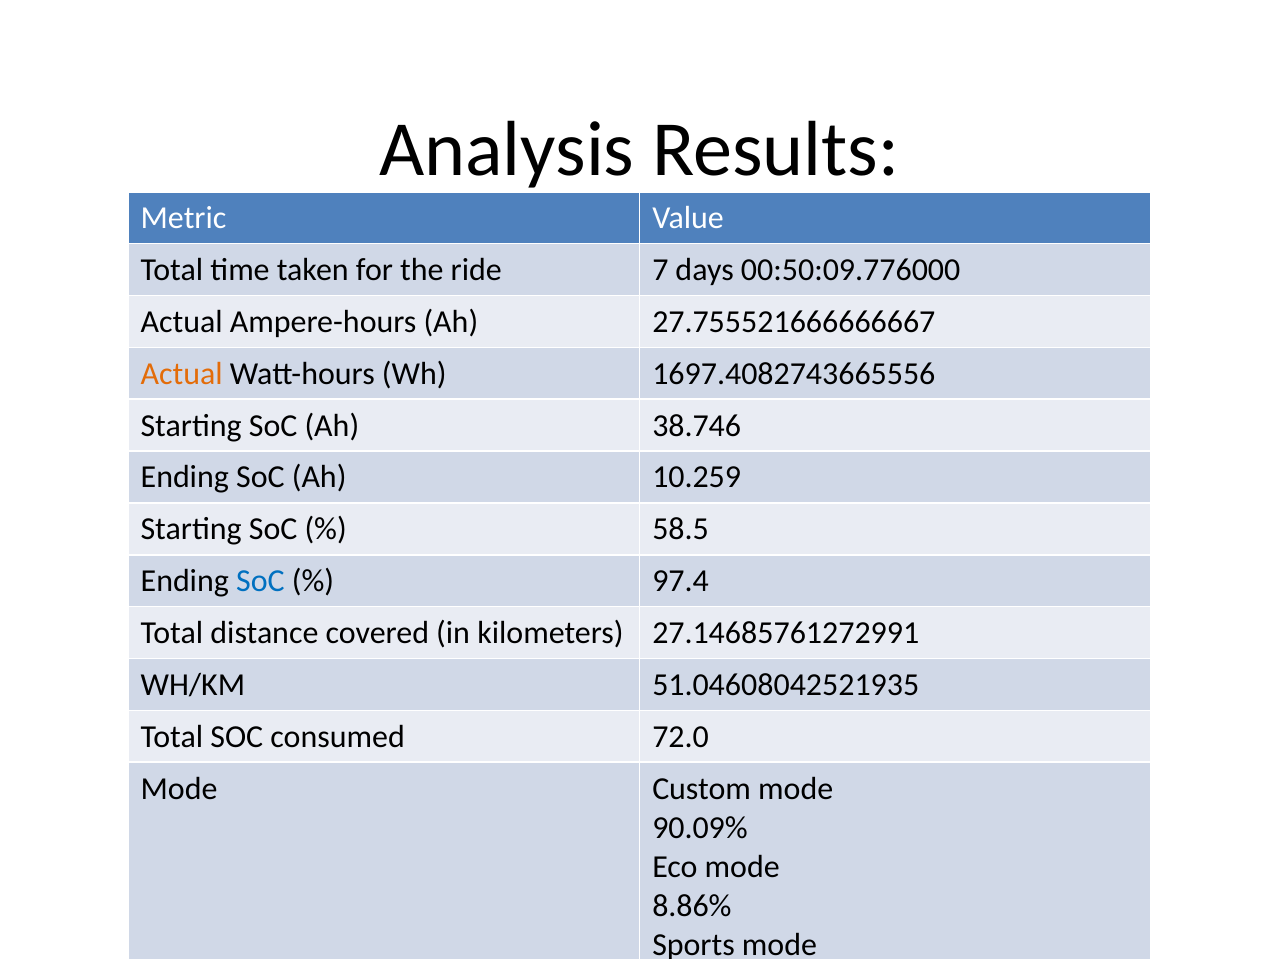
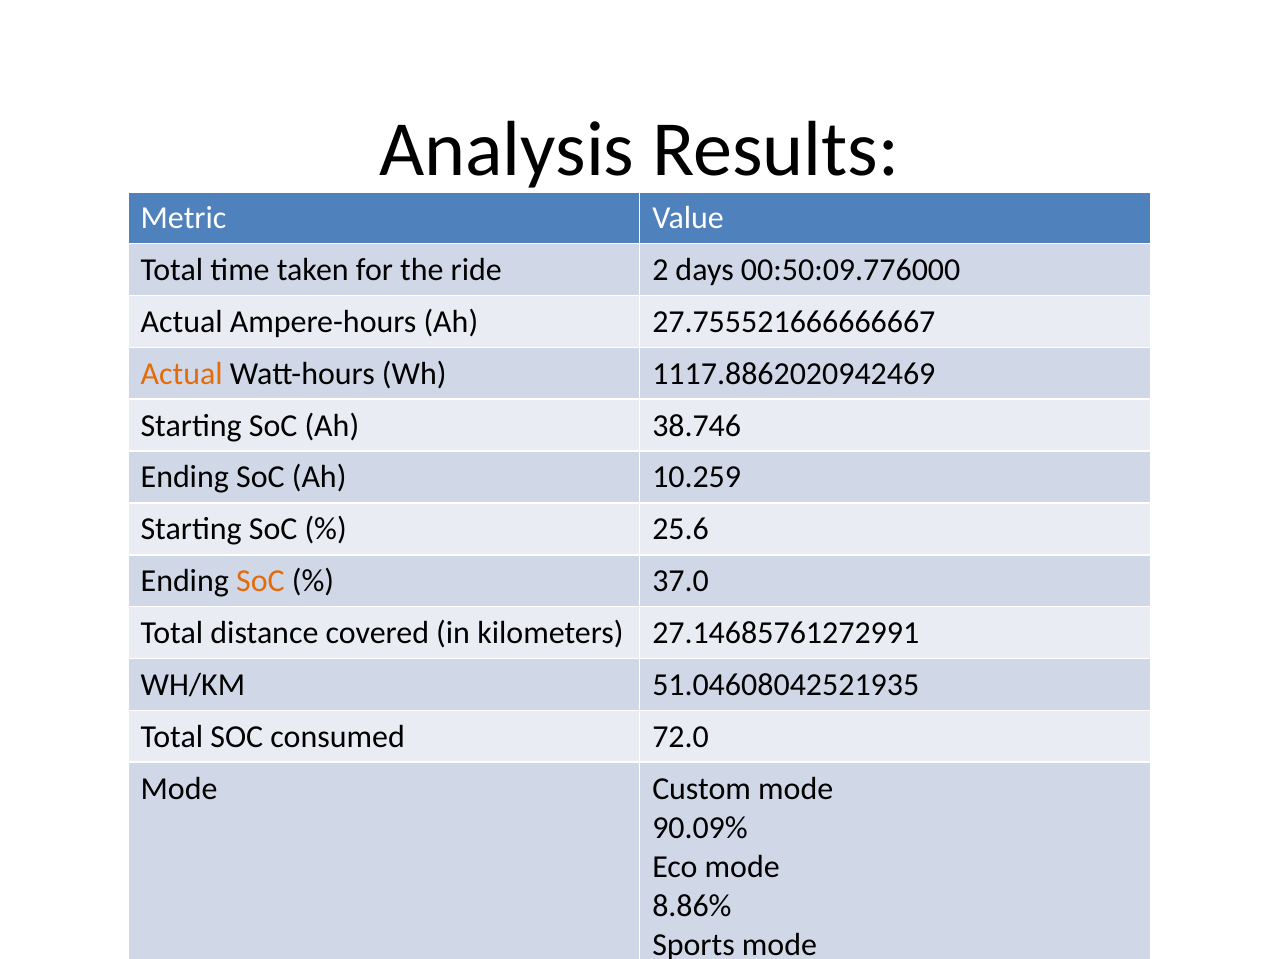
7: 7 -> 2
1697.4082743665556: 1697.4082743665556 -> 1117.8862020942469
58.5: 58.5 -> 25.6
SoC at (260, 581) colour: blue -> orange
97.4: 97.4 -> 37.0
